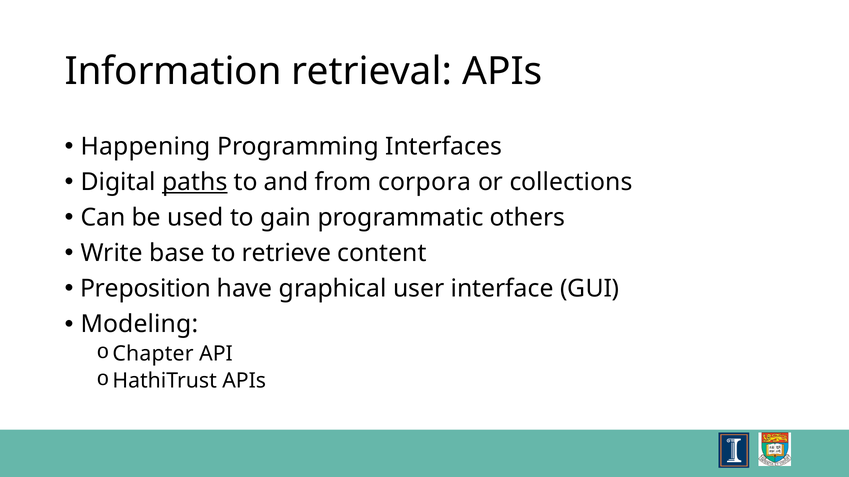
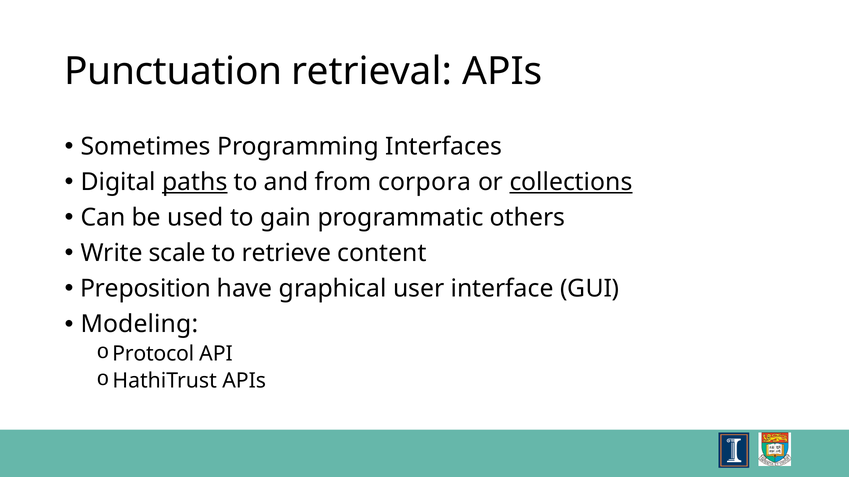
Information: Information -> Punctuation
Happening: Happening -> Sometimes
collections underline: none -> present
base: base -> scale
Chapter: Chapter -> Protocol
